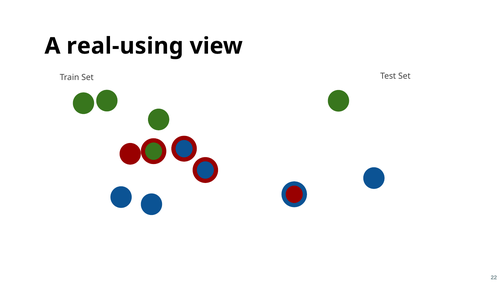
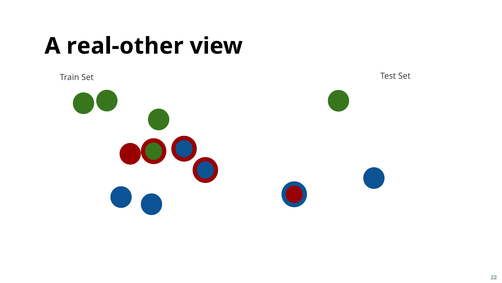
real-using: real-using -> real-other
